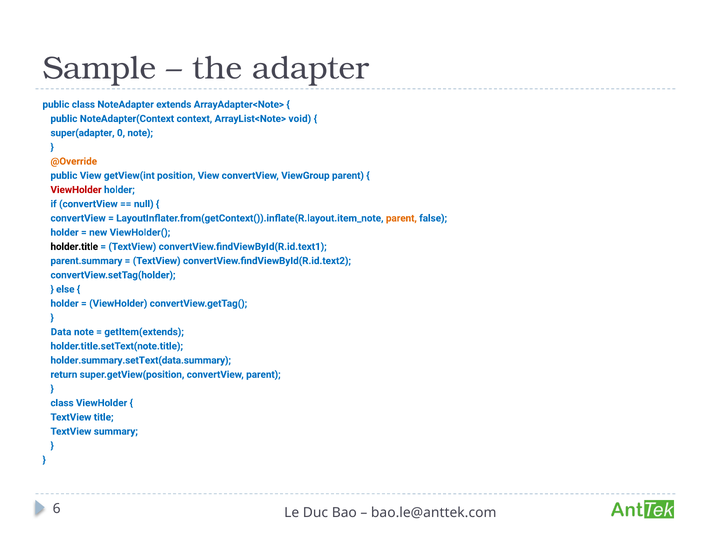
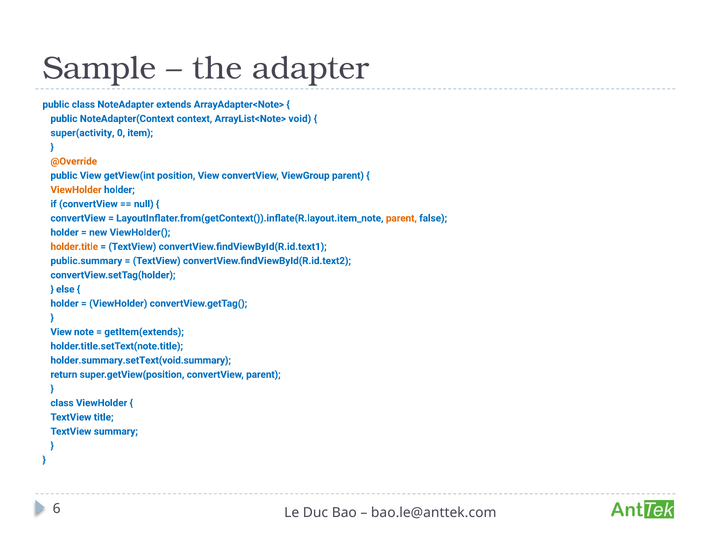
super(adapter: super(adapter -> super(activity
0 note: note -> item
ViewHolder at (76, 190) colour: red -> orange
holder.title colour: black -> orange
parent.summary: parent.summary -> public.summary
Data at (61, 332): Data -> View
holder.summary.setText(data.summary: holder.summary.setText(data.summary -> holder.summary.setText(void.summary
